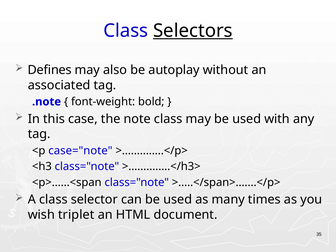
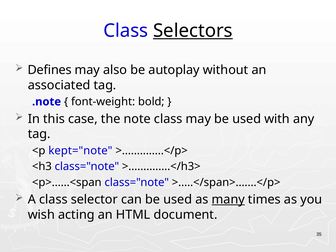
case="note: case="note -> kept="note
many underline: none -> present
triplet: triplet -> acting
